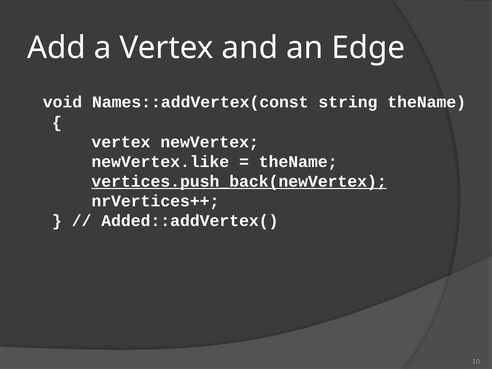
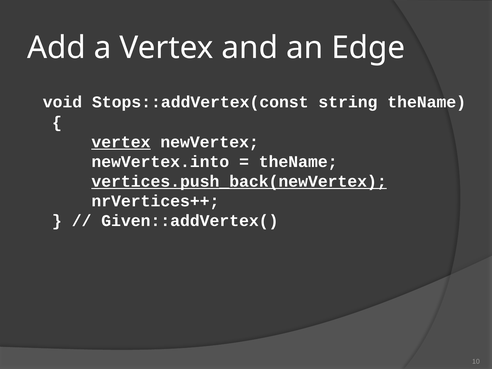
Names::addVertex(const: Names::addVertex(const -> Stops::addVertex(const
vertex at (121, 142) underline: none -> present
newVertex.like: newVertex.like -> newVertex.into
Added::addVertex(: Added::addVertex( -> Given::addVertex(
